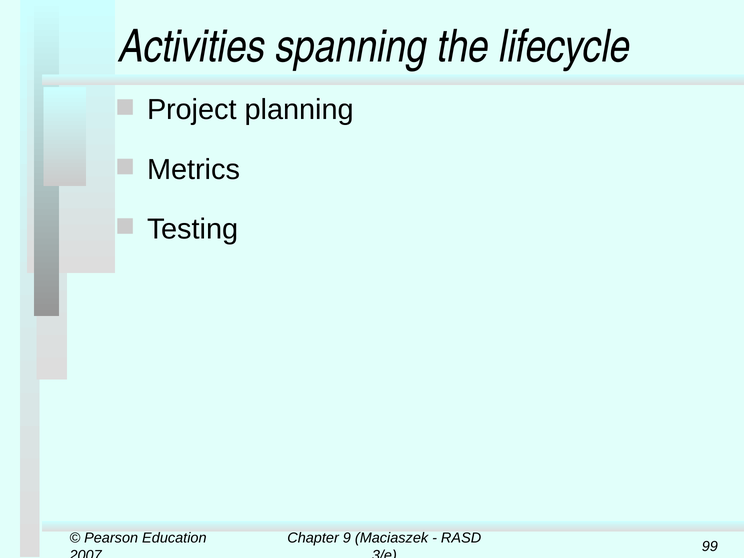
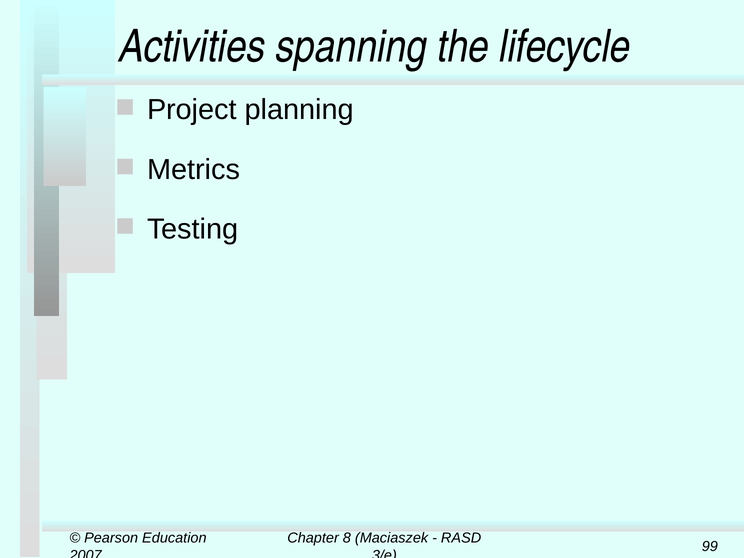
9: 9 -> 8
